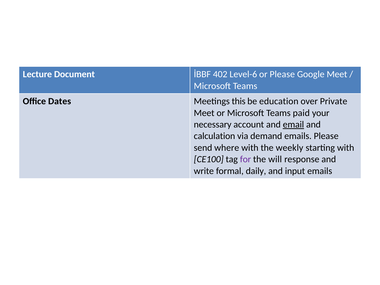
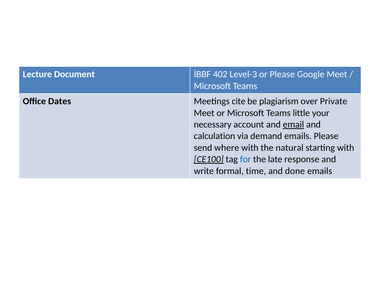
Level-6: Level-6 -> Level-3
this: this -> cite
education: education -> plagiarism
paid: paid -> little
weekly: weekly -> natural
CE100 underline: none -> present
for colour: purple -> blue
will: will -> late
daily: daily -> time
input: input -> done
